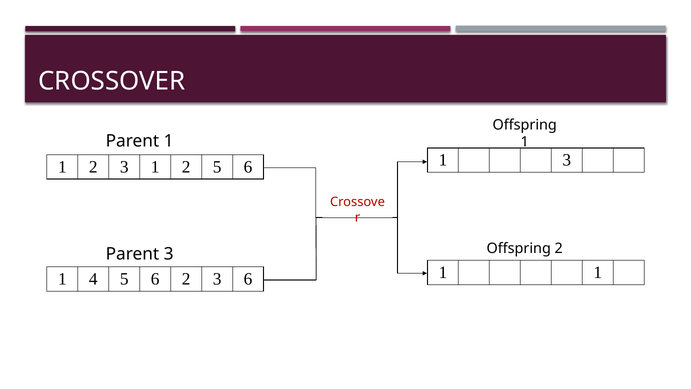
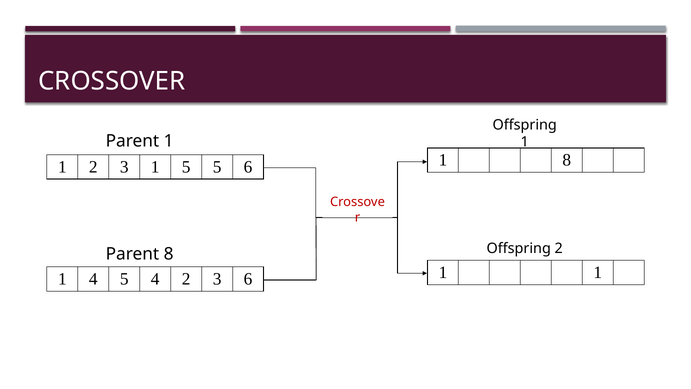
1 3: 3 -> 8
3 1 2: 2 -> 5
Parent 3: 3 -> 8
4 5 6: 6 -> 4
